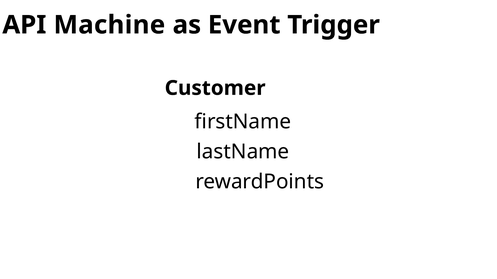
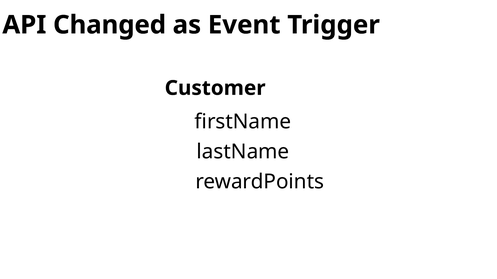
Machine: Machine -> Changed
